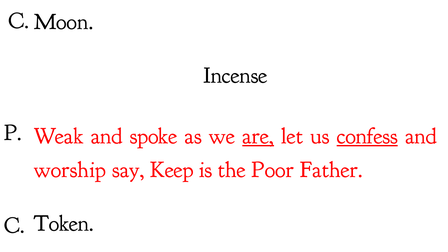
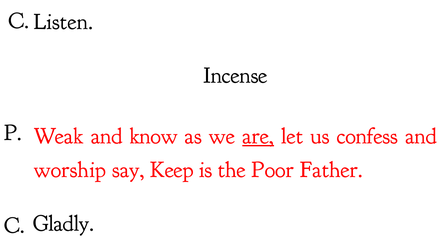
Moon: Moon -> Listen
spoke: spoke -> know
confess underline: present -> none
Token: Token -> Gladly
